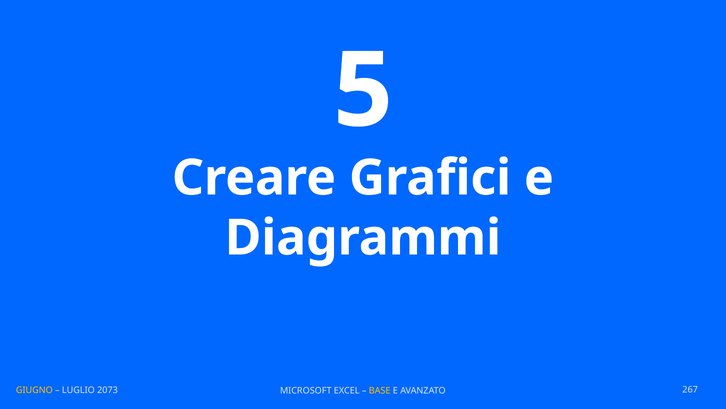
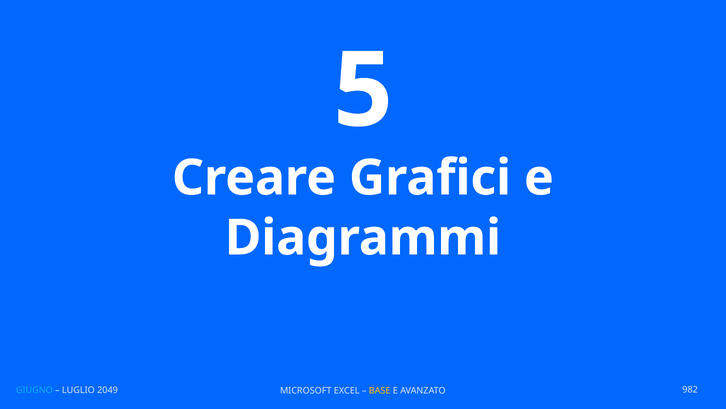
GIUGNO colour: yellow -> light blue
2073: 2073 -> 2049
267: 267 -> 982
